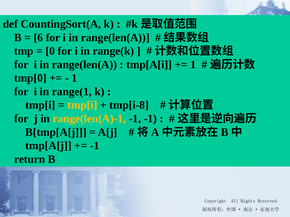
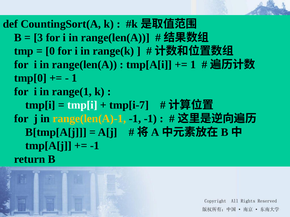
6: 6 -> 3
tmp[i at (82, 105) colour: yellow -> white
tmp[i-8: tmp[i-8 -> tmp[i-7
